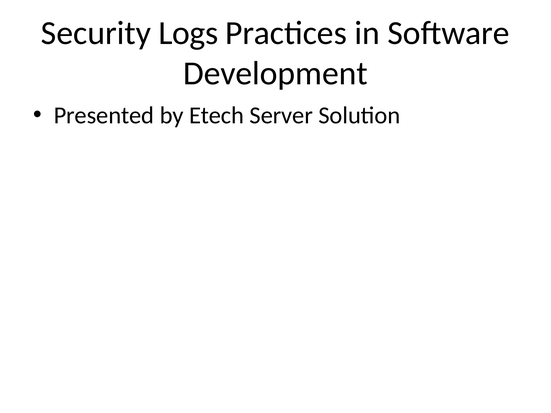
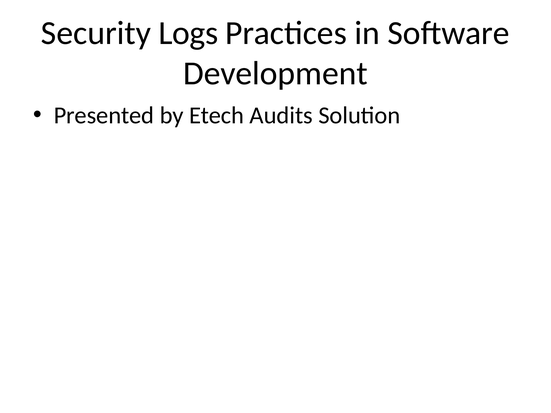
Server: Server -> Audits
